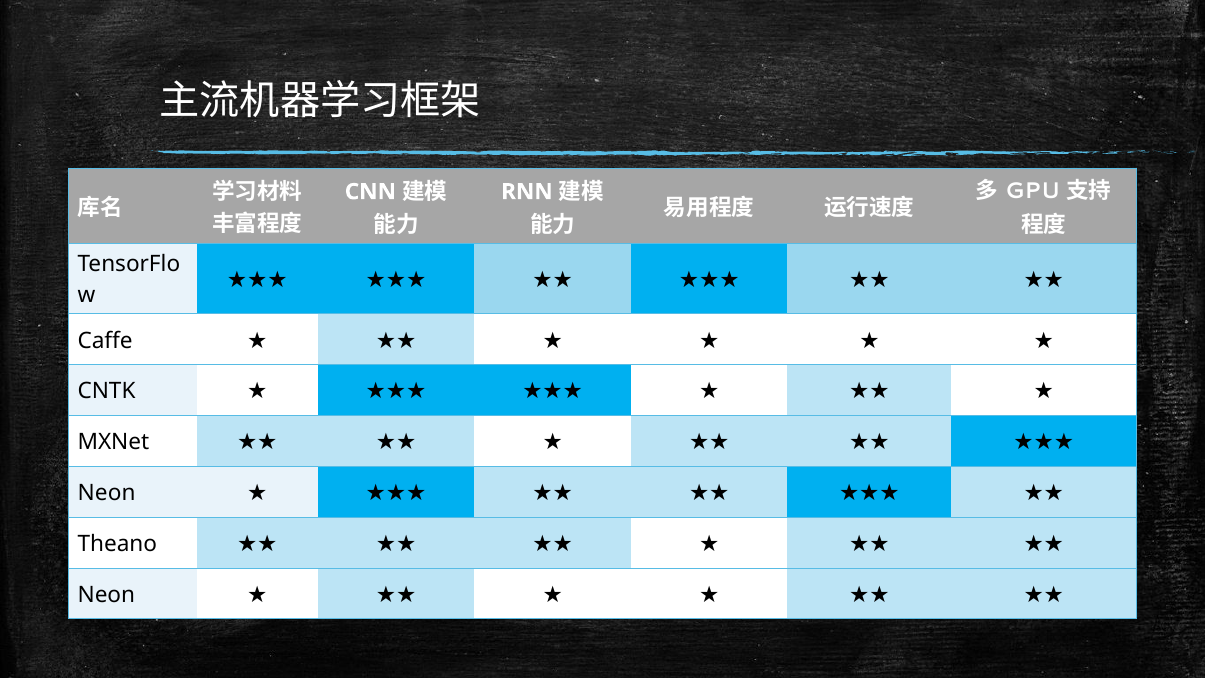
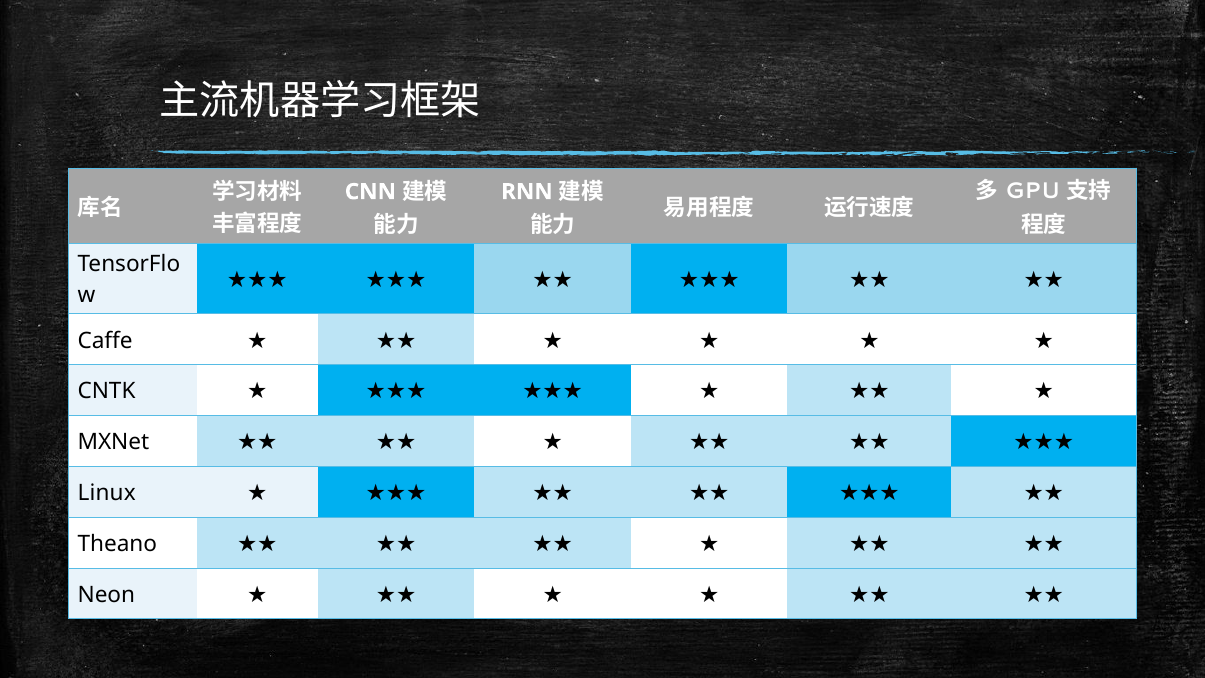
Neon at (107, 493): Neon -> Linux
